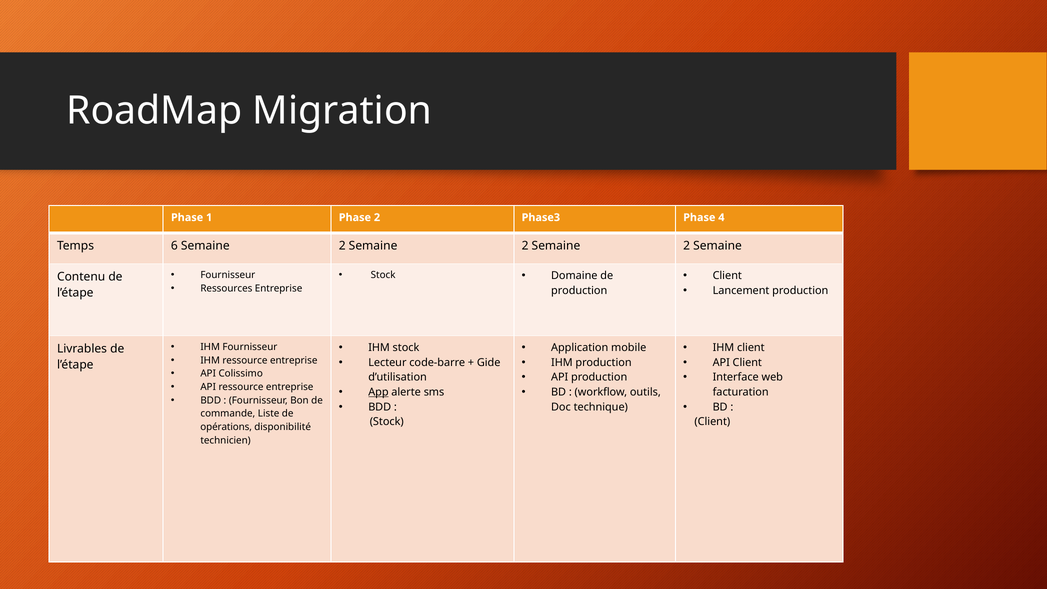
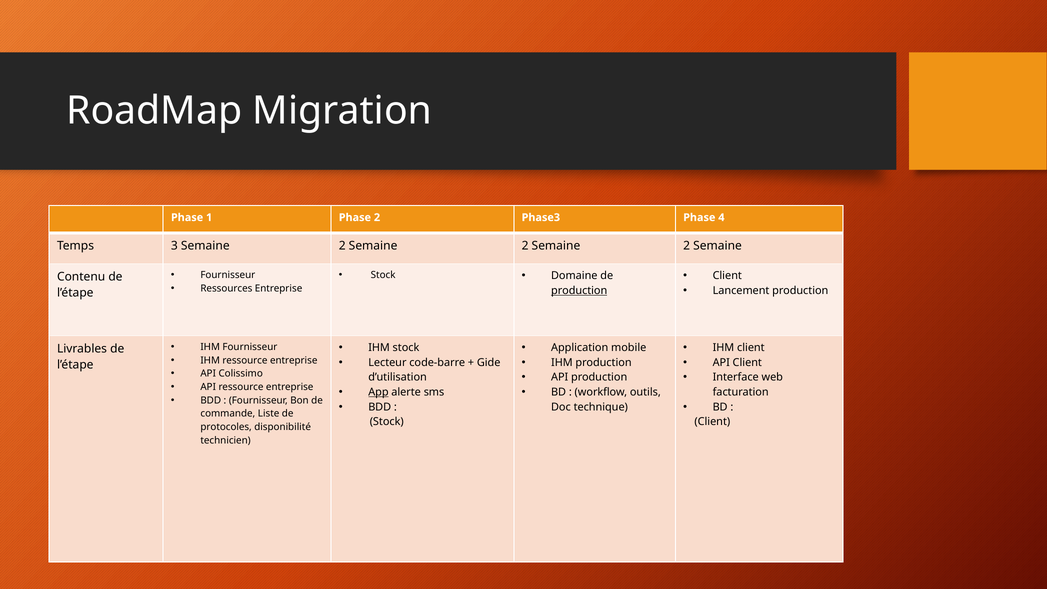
6: 6 -> 3
production at (579, 291) underline: none -> present
opérations: opérations -> protocoles
